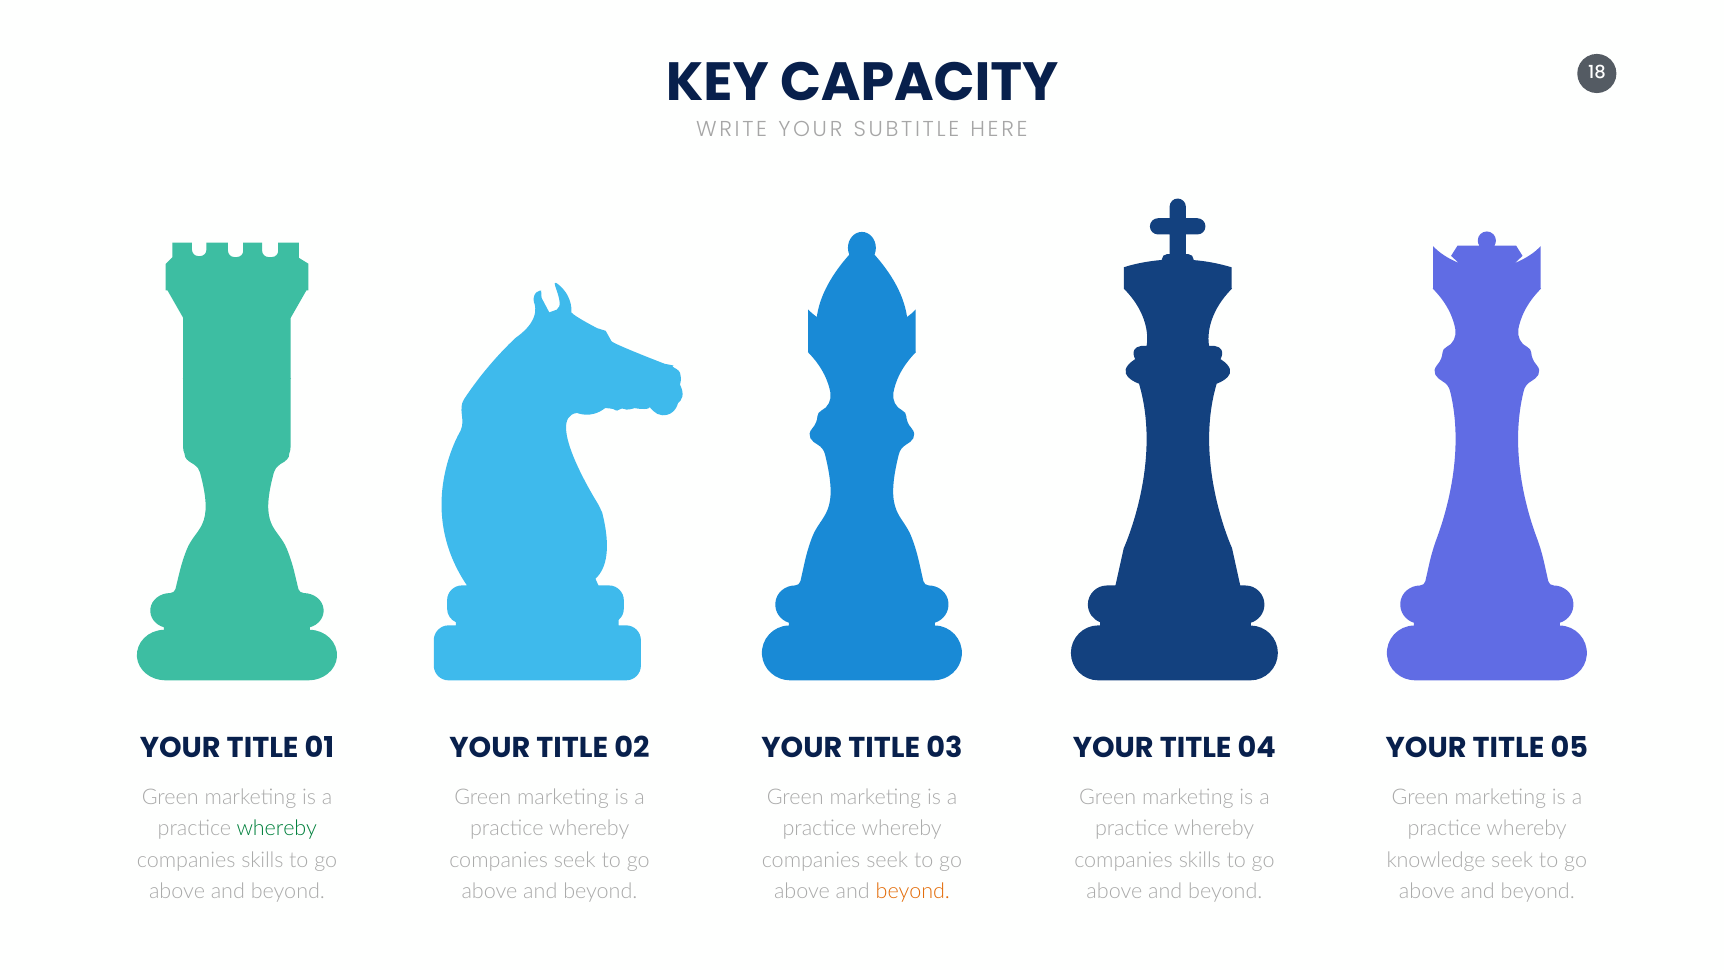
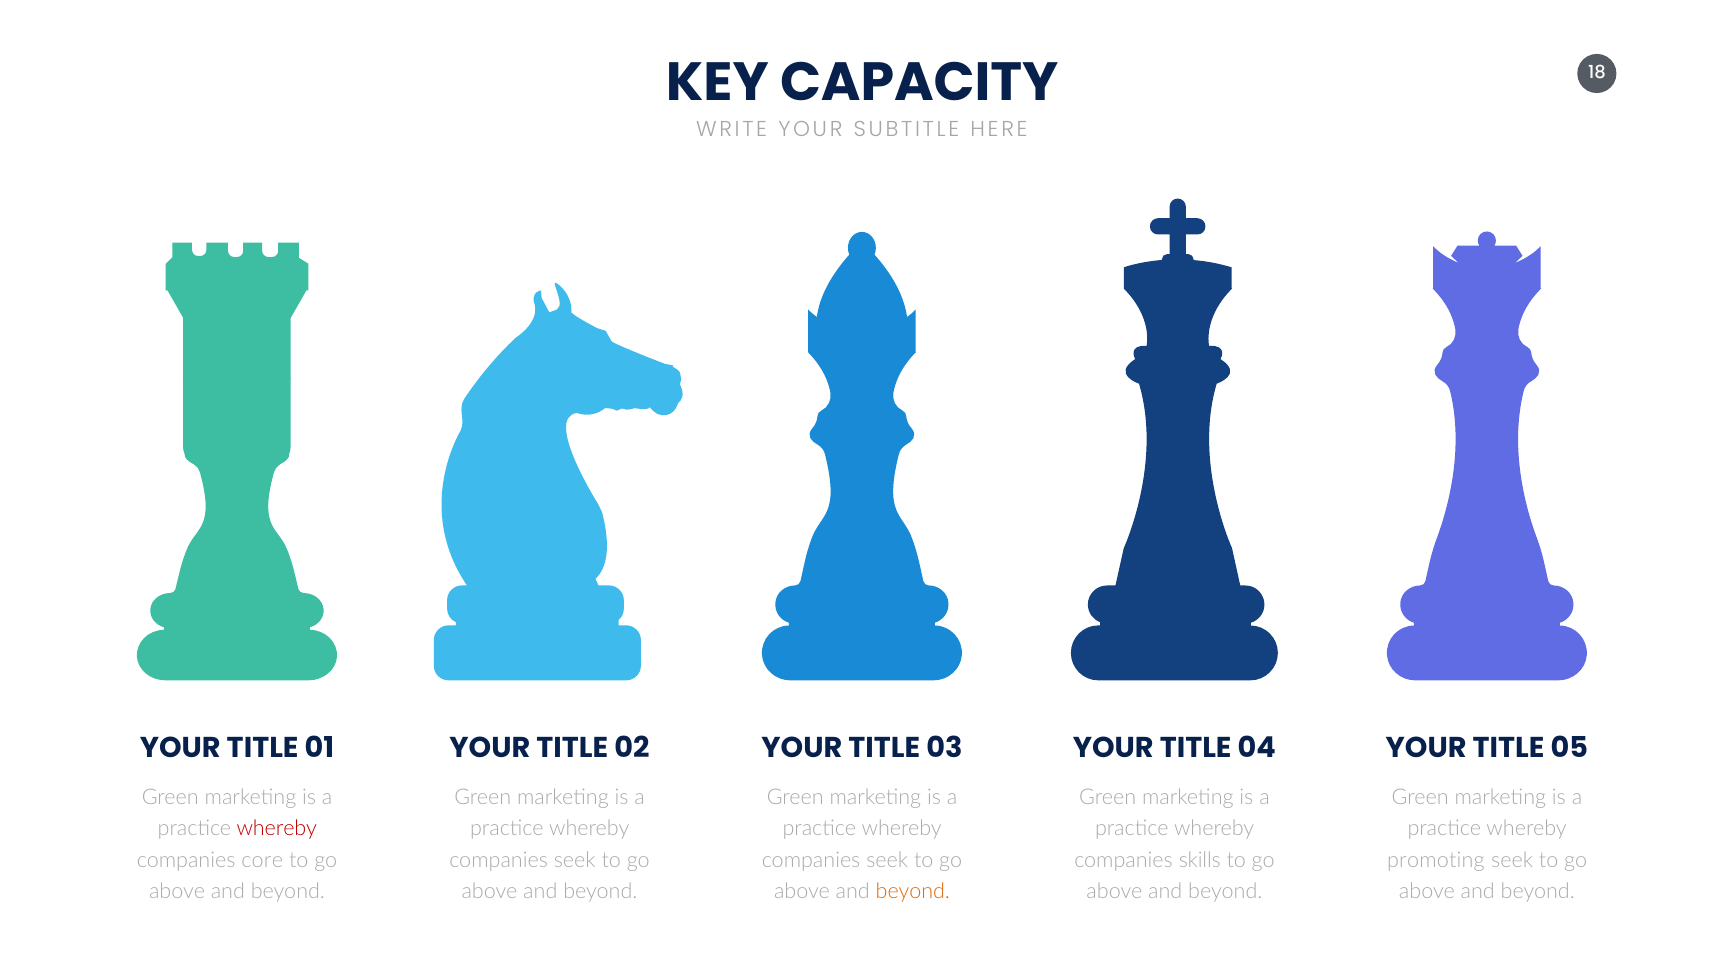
whereby at (277, 829) colour: green -> red
skills at (262, 860): skills -> core
knowledge: knowledge -> promoting
